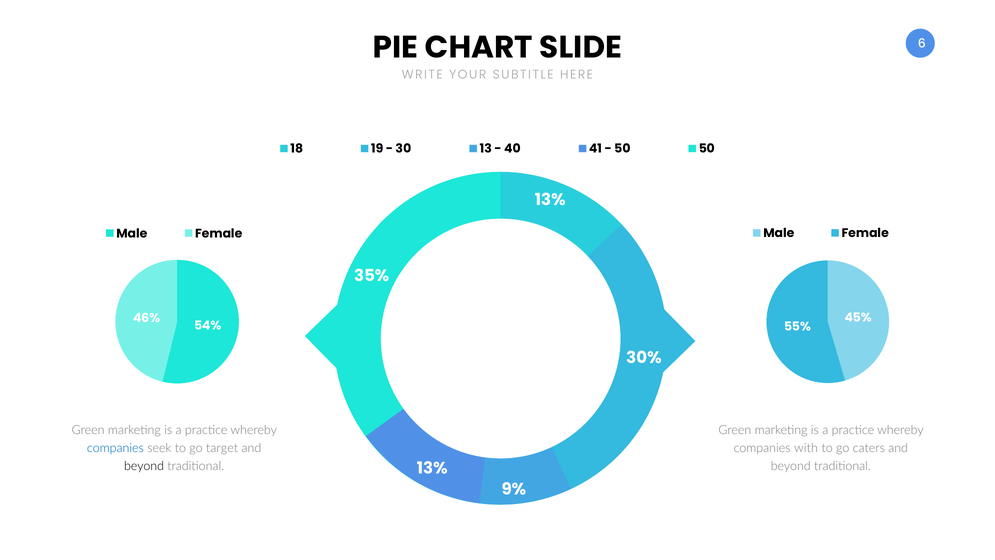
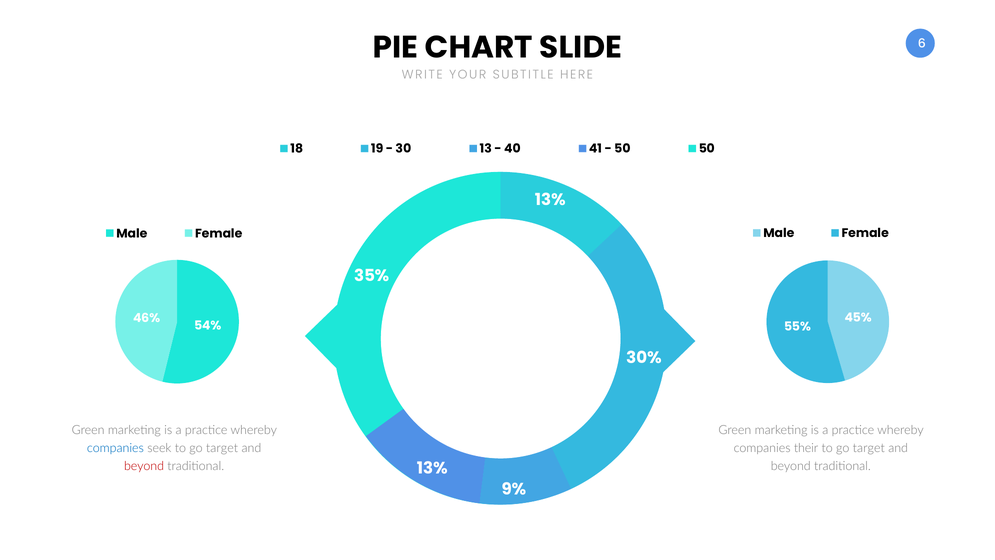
with: with -> their
caters at (869, 448): caters -> target
beyond at (144, 466) colour: black -> red
